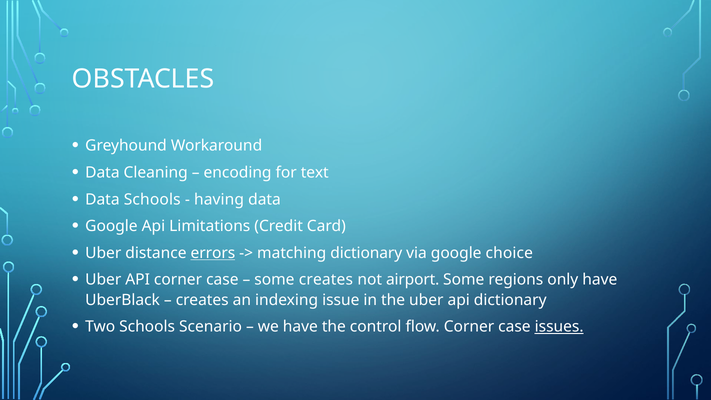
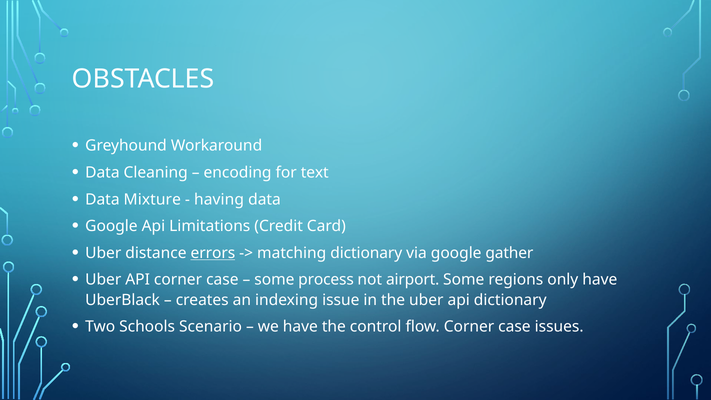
Data Schools: Schools -> Mixture
choice: choice -> gather
some creates: creates -> process
issues underline: present -> none
